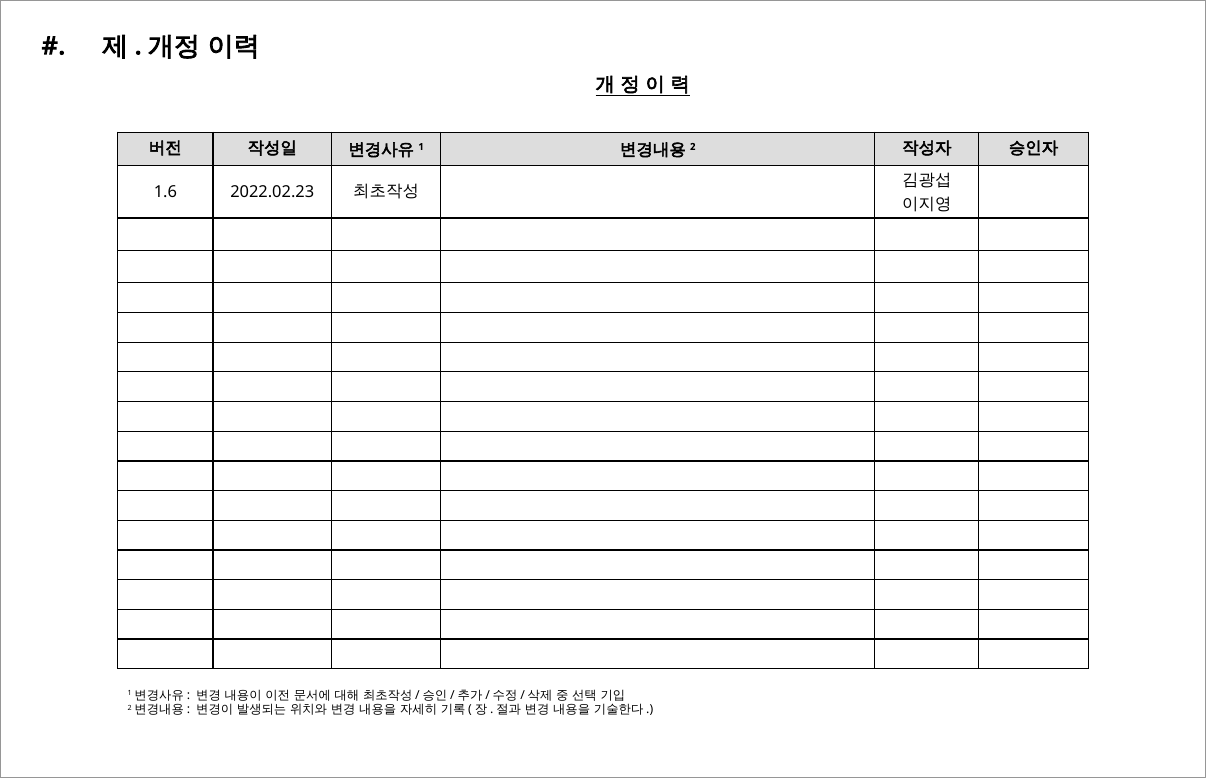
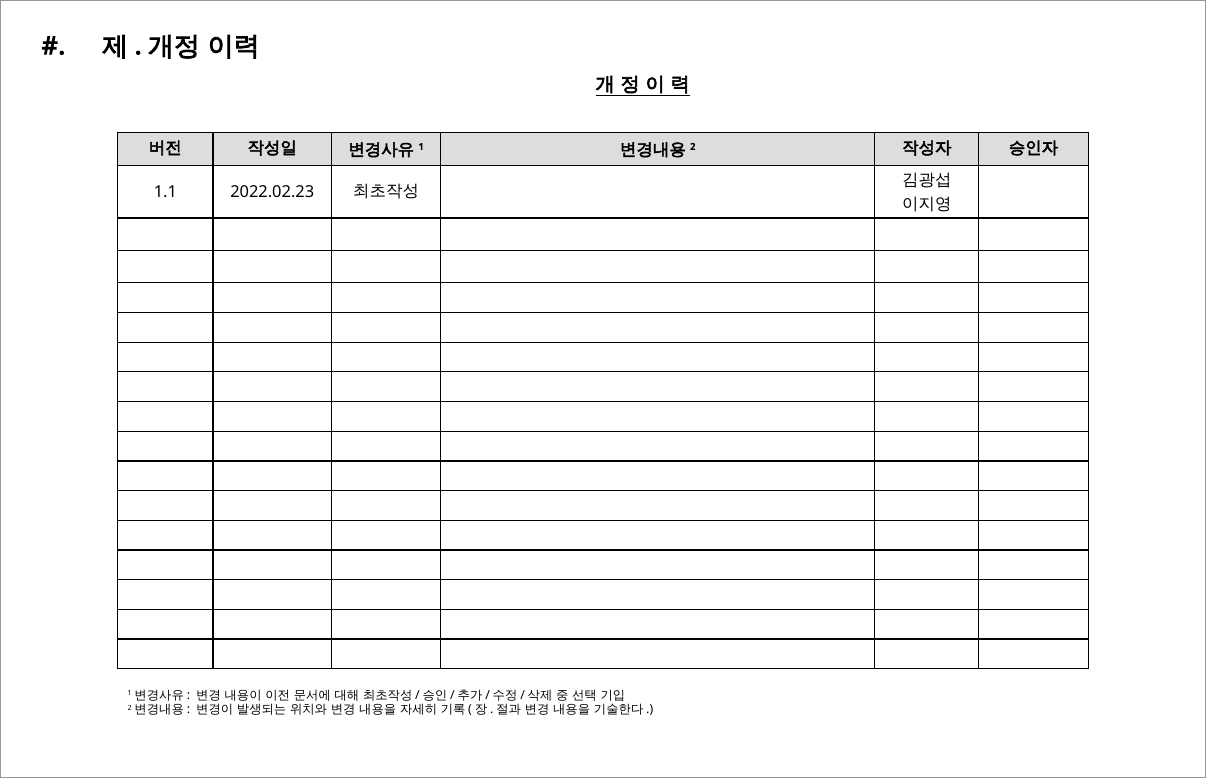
1.6: 1.6 -> 1.1
